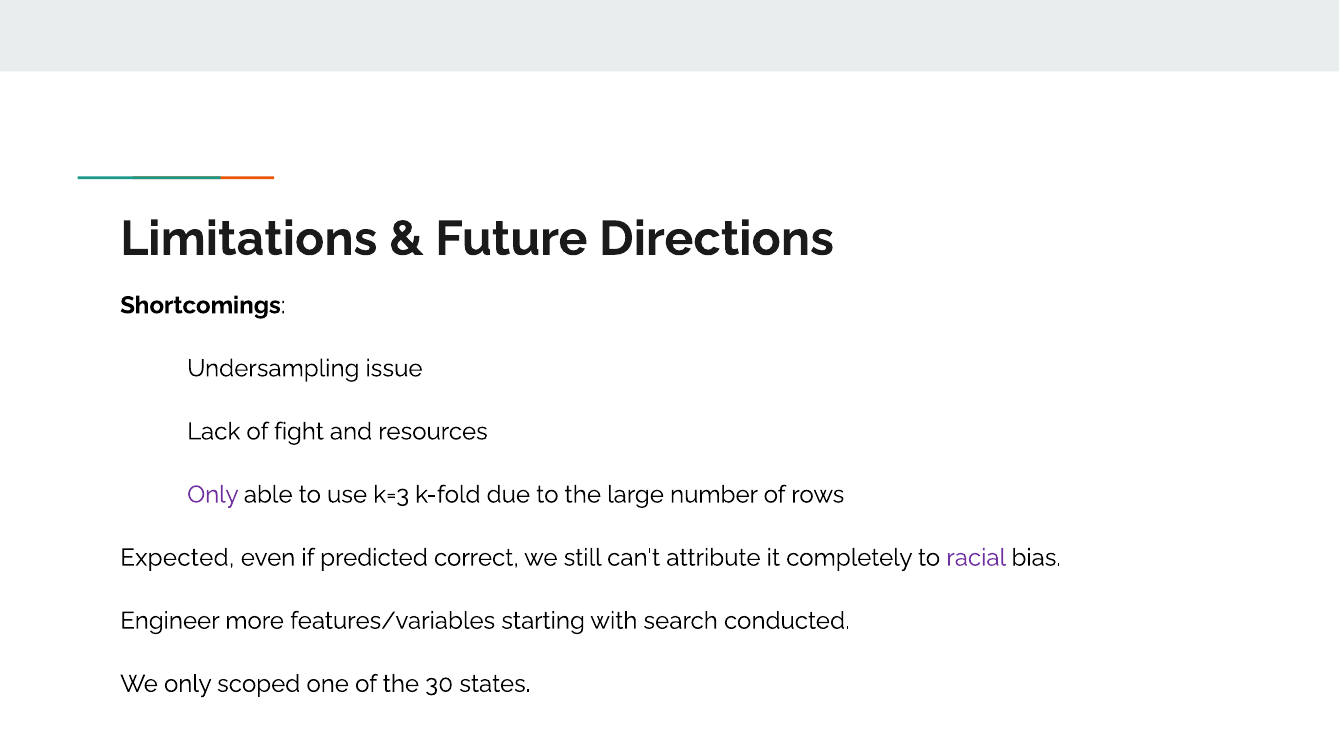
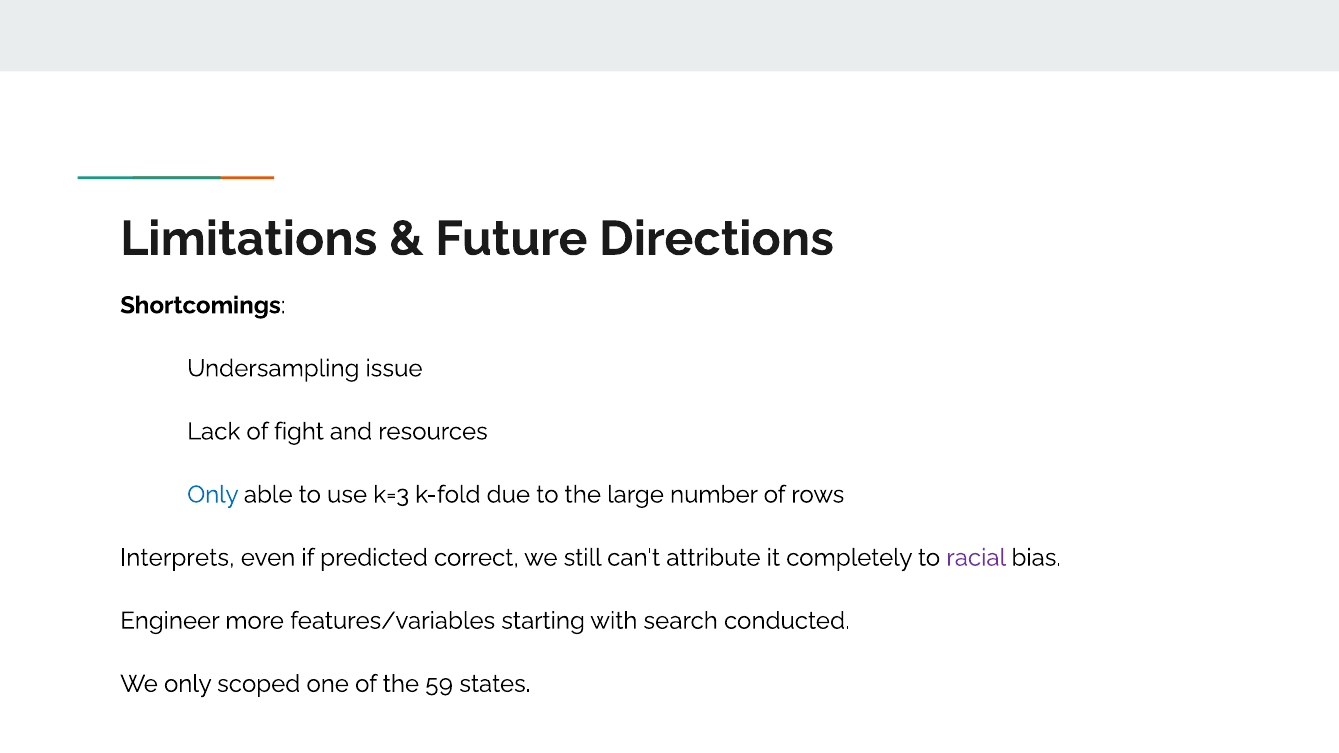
Only at (213, 495) colour: purple -> blue
Expected: Expected -> Interprets
30: 30 -> 59
